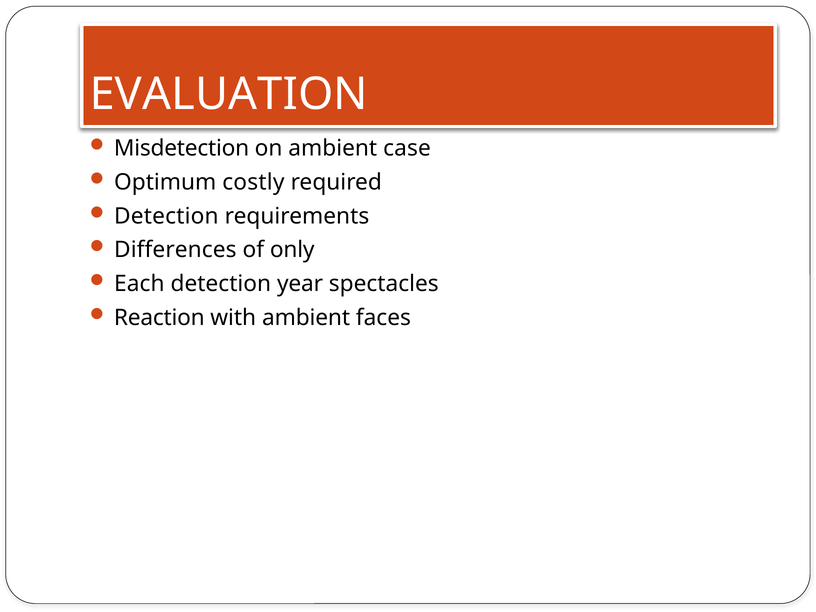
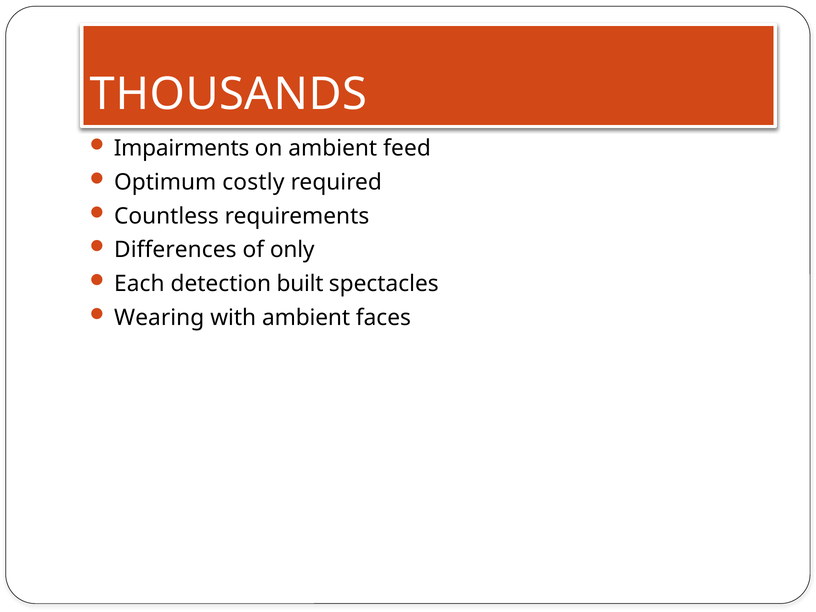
EVALUATION: EVALUATION -> THOUSANDS
Misdetection: Misdetection -> Impairments
case: case -> feed
Detection at (166, 216): Detection -> Countless
year: year -> built
Reaction: Reaction -> Wearing
